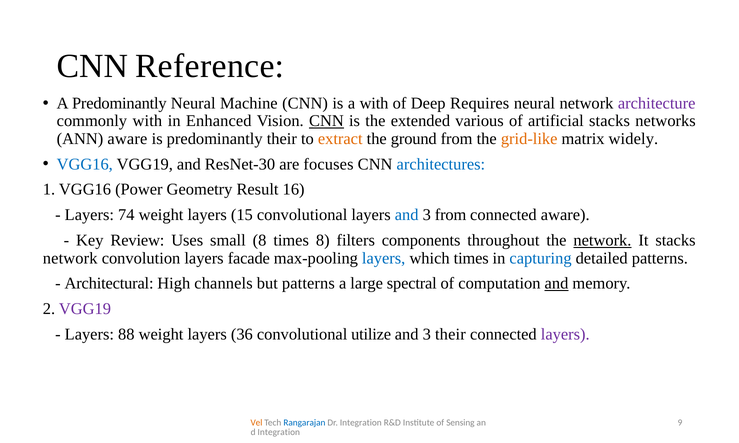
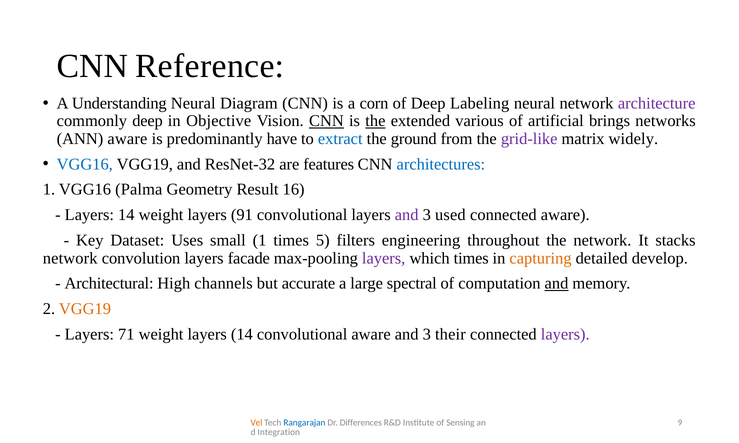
A Predominantly: Predominantly -> Understanding
Machine: Machine -> Diagram
a with: with -> corn
Requires: Requires -> Labeling
commonly with: with -> deep
Enhanced: Enhanced -> Objective
the at (375, 121) underline: none -> present
artificial stacks: stacks -> brings
predominantly their: their -> have
extract colour: orange -> blue
grid-like colour: orange -> purple
ResNet-30: ResNet-30 -> ResNet-32
focuses: focuses -> features
Power: Power -> Palma
74 at (126, 215): 74 -> 14
15: 15 -> 91
and at (407, 215) colour: blue -> purple
3 from: from -> used
Review: Review -> Dataset
small 8: 8 -> 1
times 8: 8 -> 5
components: components -> engineering
network at (602, 241) underline: present -> none
layers at (384, 258) colour: blue -> purple
capturing colour: blue -> orange
detailed patterns: patterns -> develop
but patterns: patterns -> accurate
VGG19 at (85, 309) colour: purple -> orange
88: 88 -> 71
weight layers 36: 36 -> 14
convolutional utilize: utilize -> aware
Dr Integration: Integration -> Differences
